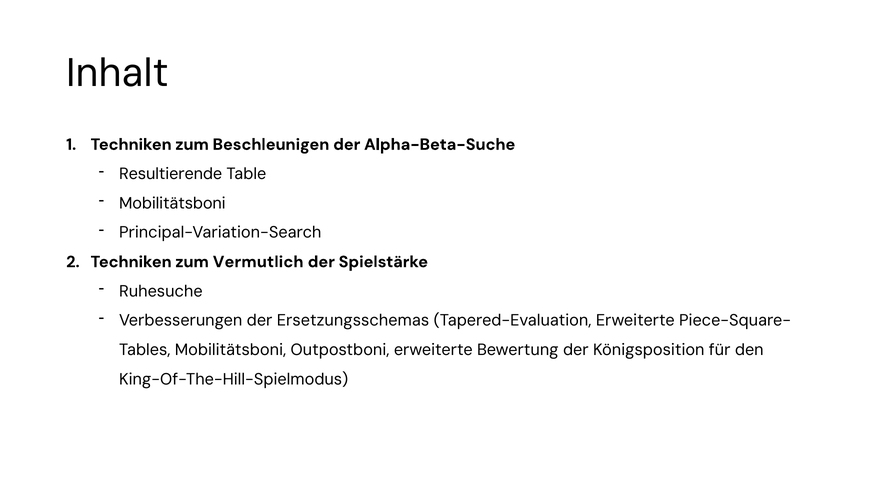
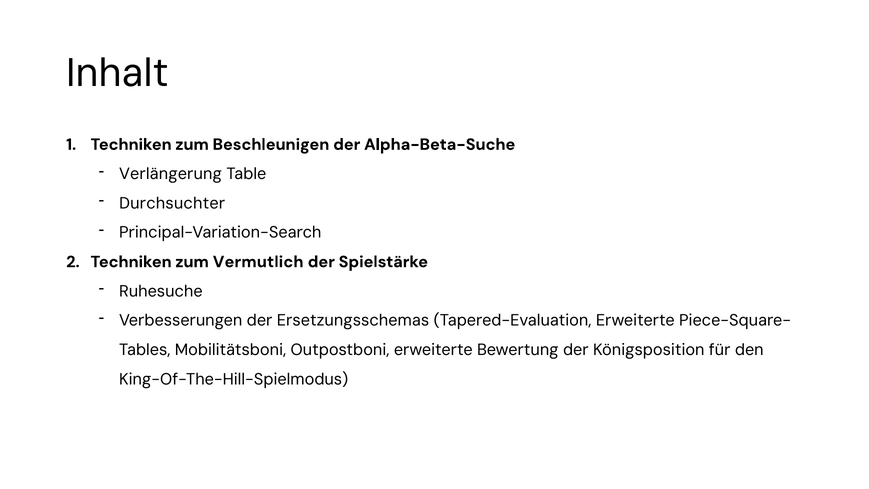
Resultierende: Resultierende -> Verlängerung
Mobilitätsboni at (172, 203): Mobilitätsboni -> Durchsuchter
